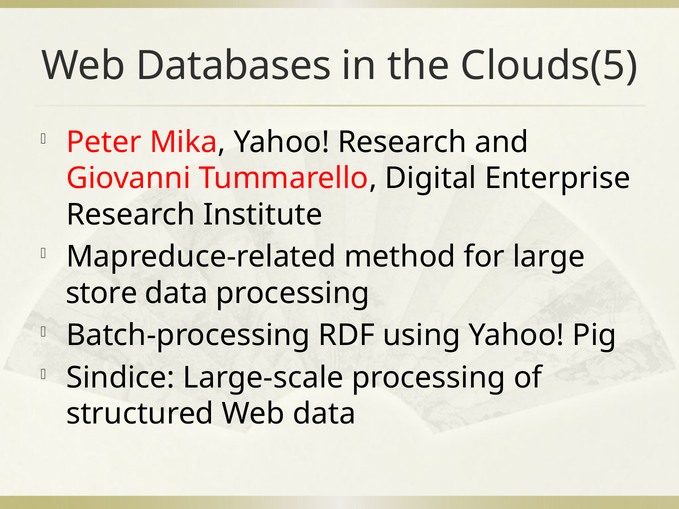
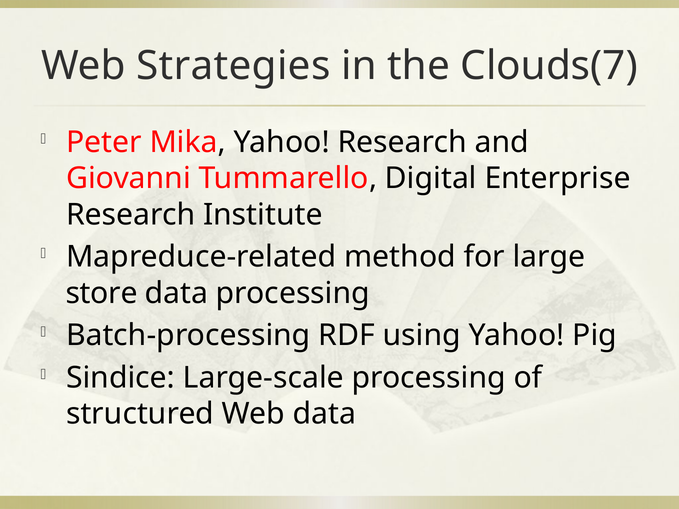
Databases: Databases -> Strategies
Clouds(5: Clouds(5 -> Clouds(7
